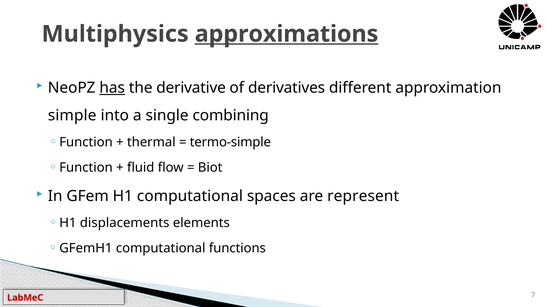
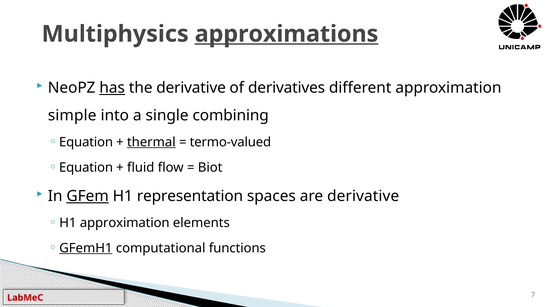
Function at (86, 142): Function -> Equation
thermal underline: none -> present
termo-simple: termo-simple -> termo-valued
Function at (86, 168): Function -> Equation
GFem underline: none -> present
H1 computational: computational -> representation
are represent: represent -> derivative
H1 displacements: displacements -> approximation
GFemH1 underline: none -> present
